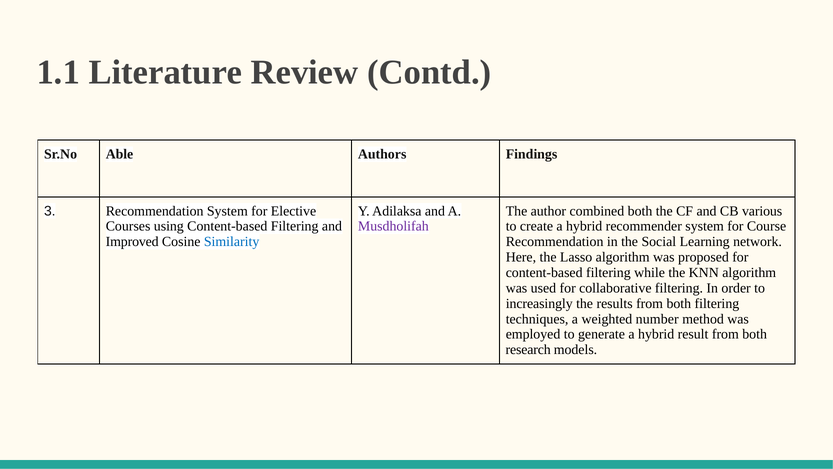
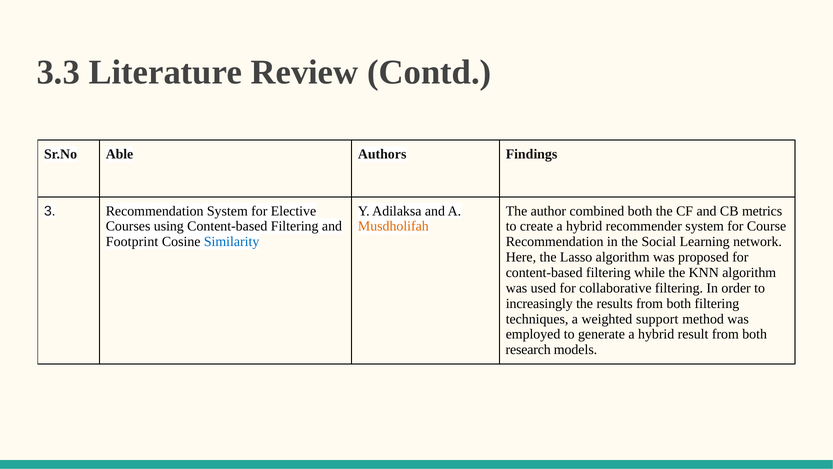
1.1: 1.1 -> 3.3
various: various -> metrics
Musdholifah colour: purple -> orange
Improved: Improved -> Footprint
number: number -> support
